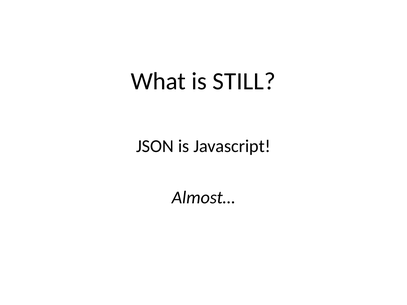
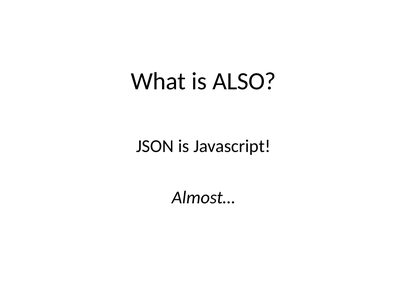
STILL: STILL -> ALSO
